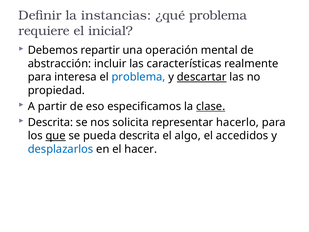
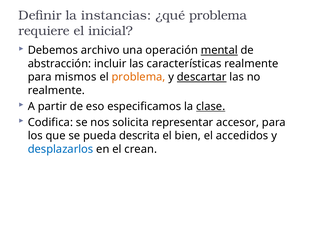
repartir: repartir -> archivo
mental underline: none -> present
interesa: interesa -> mismos
problema at (139, 77) colour: blue -> orange
propiedad at (56, 90): propiedad -> realmente
Descrita at (50, 122): Descrita -> Codifica
hacerlo: hacerlo -> accesor
que underline: present -> none
algo: algo -> bien
hacer: hacer -> crean
